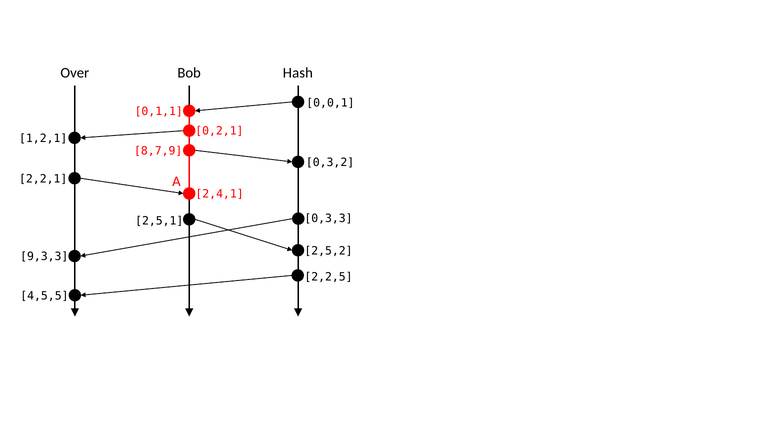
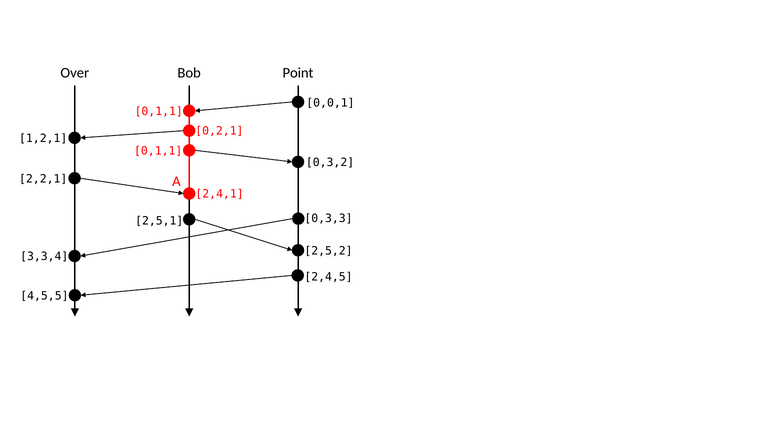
Hash: Hash -> Point
8,7,9 at (158, 151): 8,7,9 -> 0,1,1
9,3,3: 9,3,3 -> 3,3,4
2,2,5: 2,2,5 -> 2,4,5
